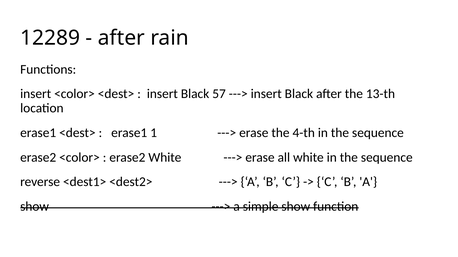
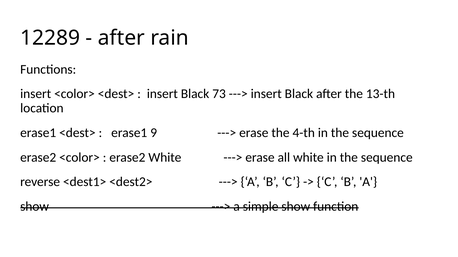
57: 57 -> 73
1: 1 -> 9
